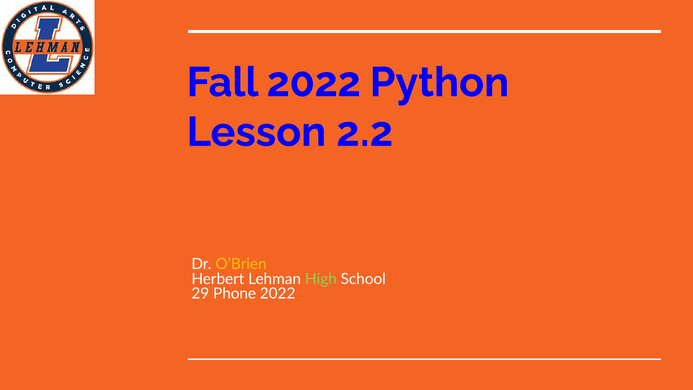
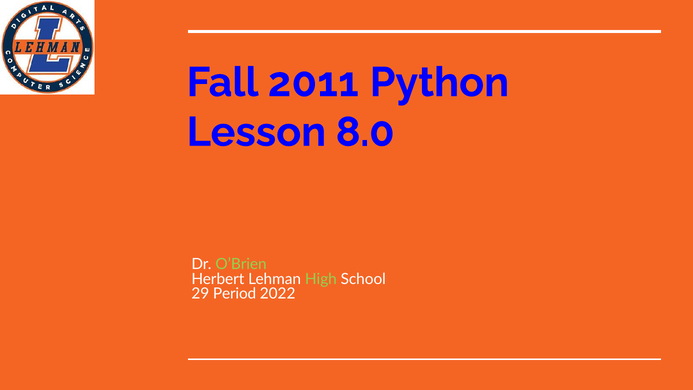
Fall 2022: 2022 -> 2011
2.2: 2.2 -> 8.0
O’Brien colour: yellow -> light green
Phone: Phone -> Period
